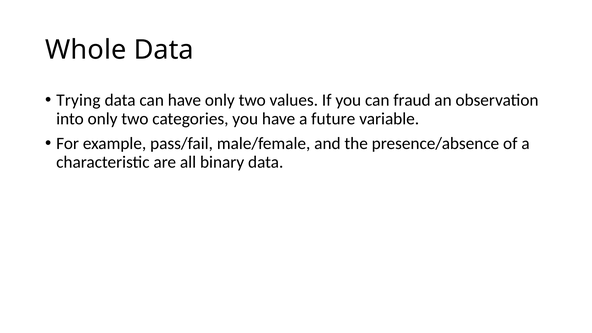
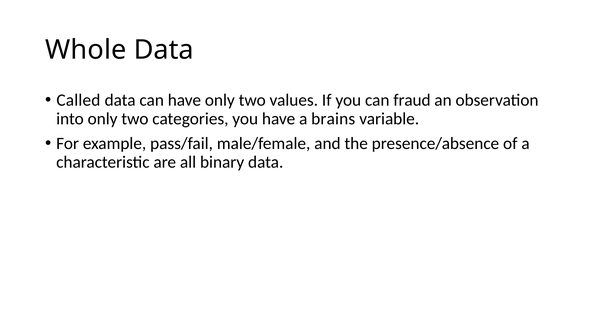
Trying: Trying -> Called
future: future -> brains
